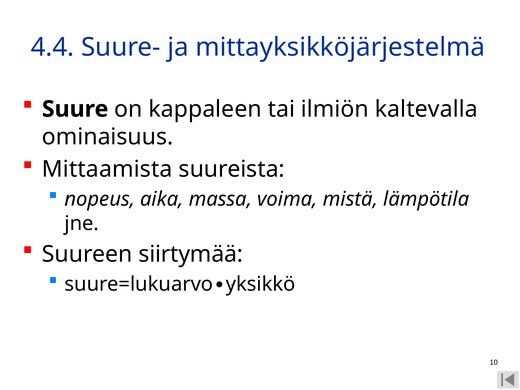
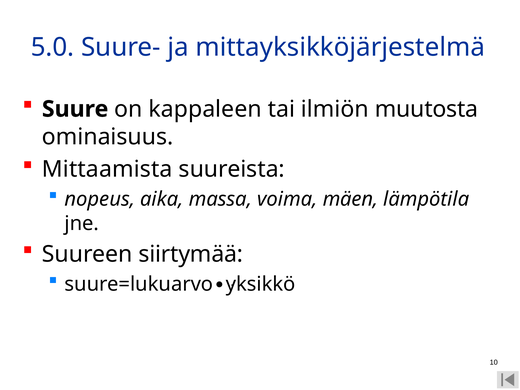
4.4: 4.4 -> 5.0
kaltevalla: kaltevalla -> muutosta
mistä: mistä -> mäen
